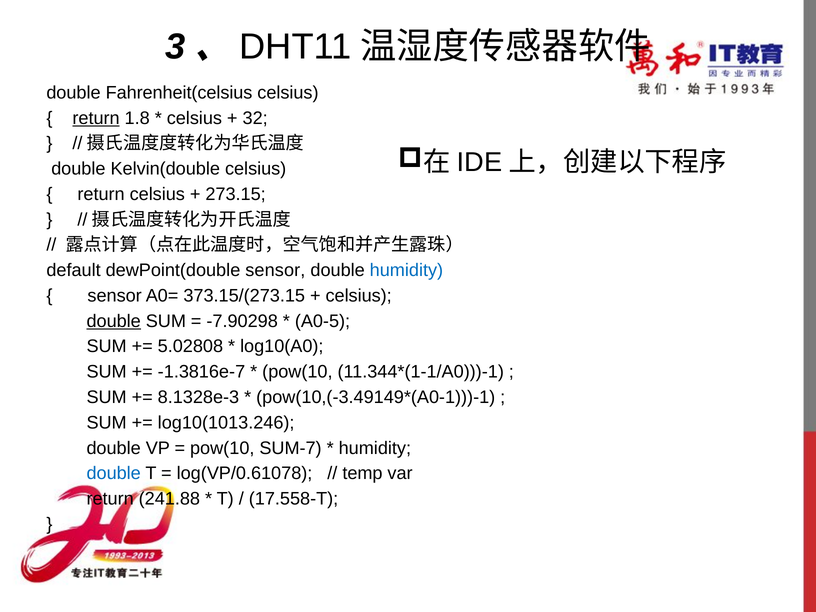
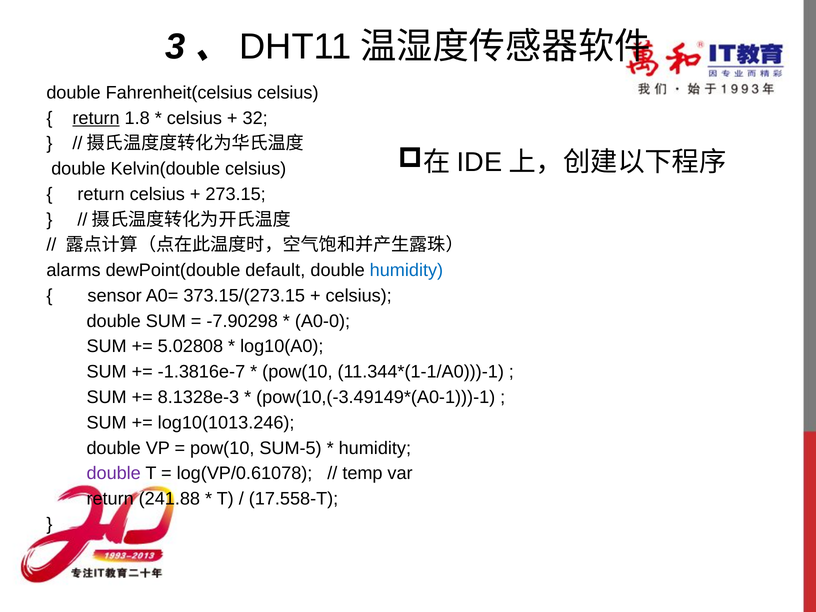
default: default -> alarms
dewPoint(double sensor: sensor -> default
double at (114, 321) underline: present -> none
A0-5: A0-5 -> A0-0
SUM-7: SUM-7 -> SUM-5
double at (114, 473) colour: blue -> purple
